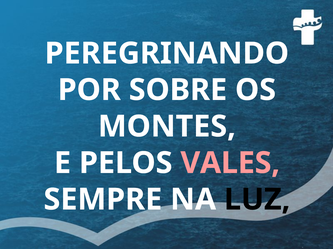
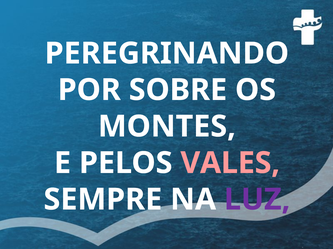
LUZ colour: black -> purple
